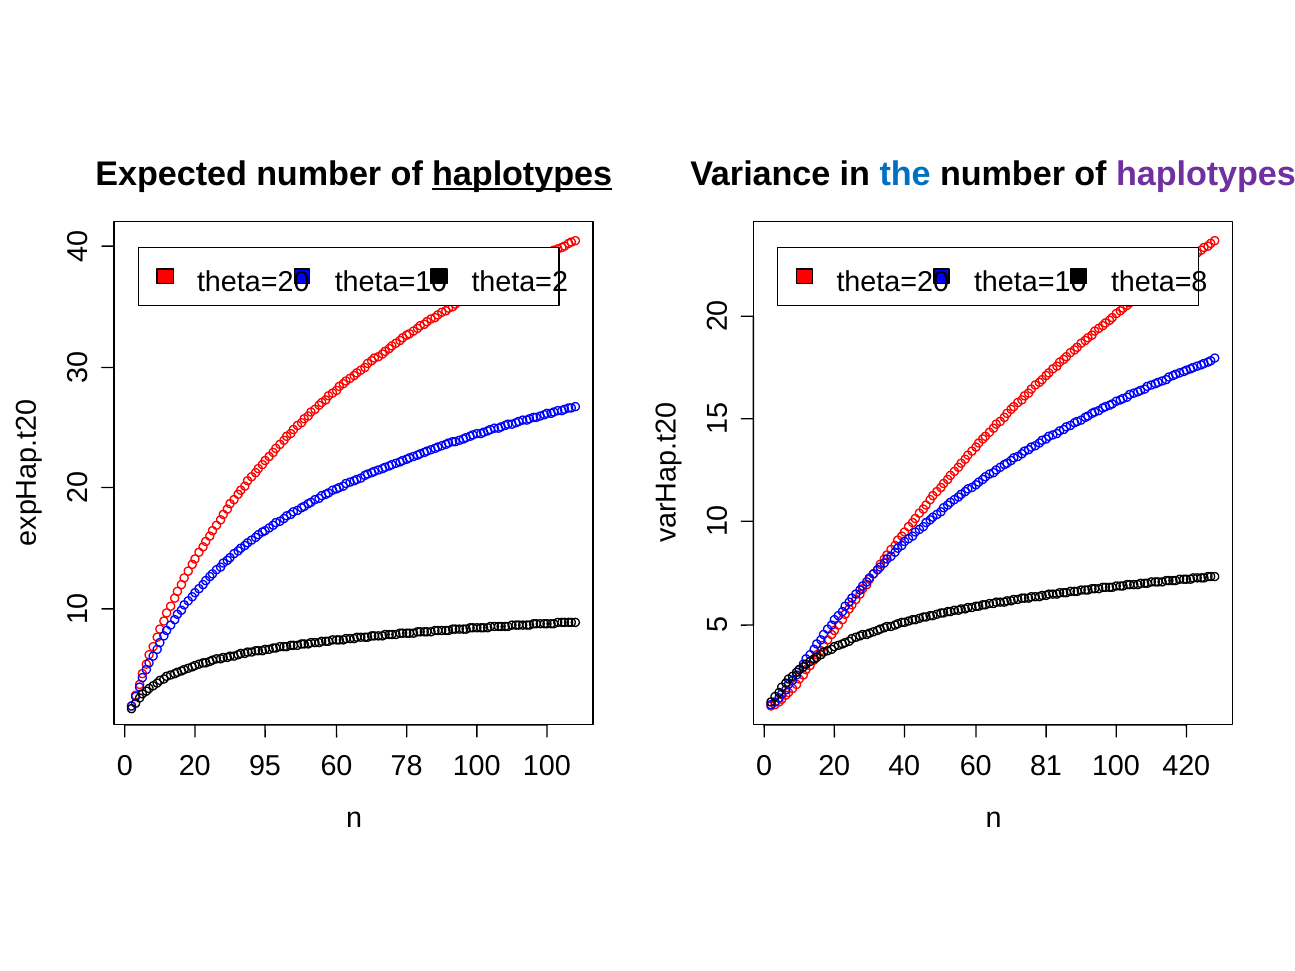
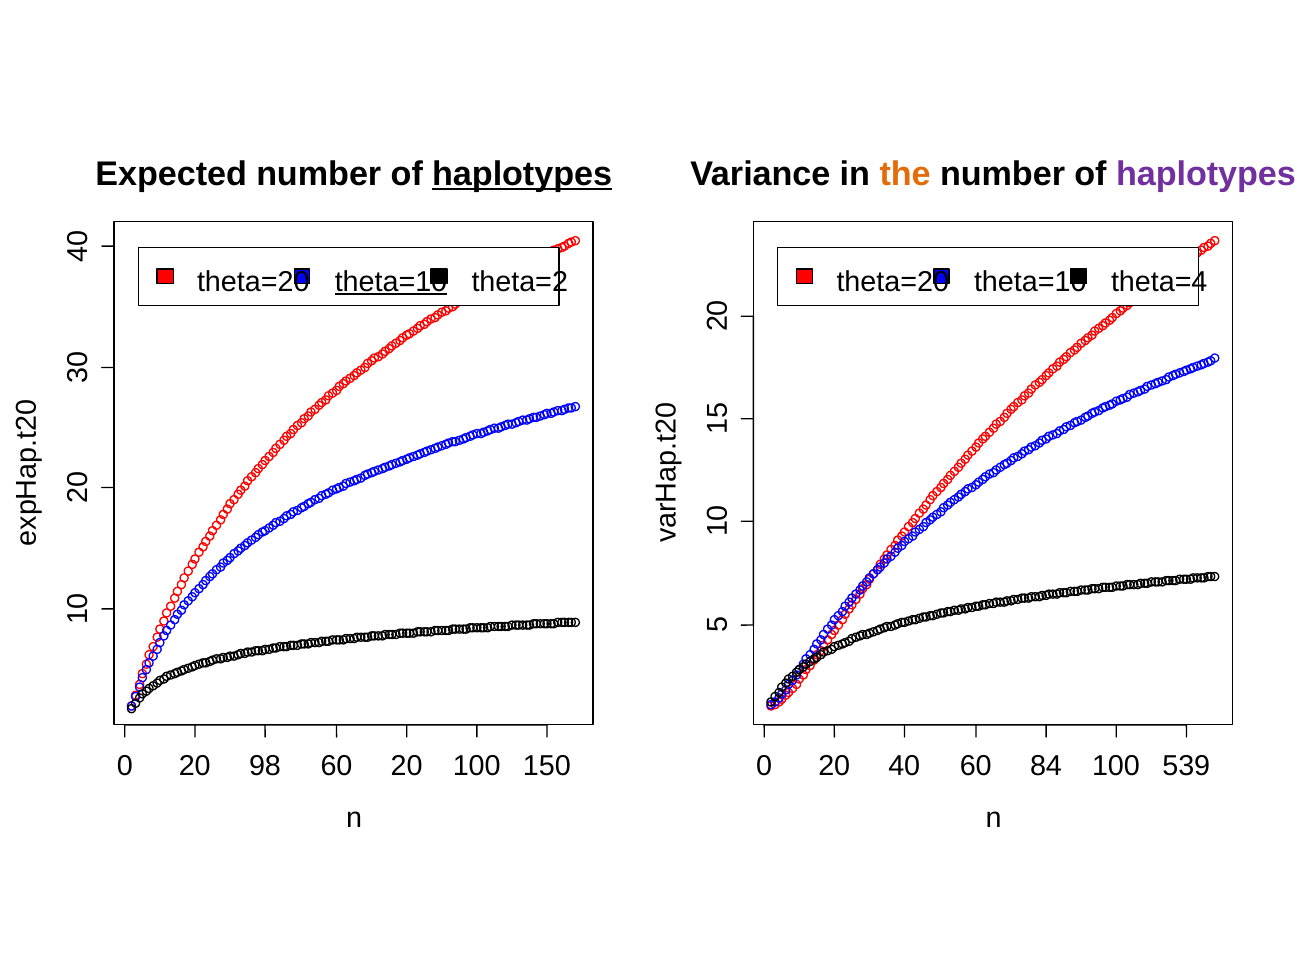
the colour: blue -> orange
theta=10 at (391, 282) underline: none -> present
theta=8: theta=8 -> theta=4
95: 95 -> 98
60 78: 78 -> 20
100 100: 100 -> 150
81: 81 -> 84
420: 420 -> 539
